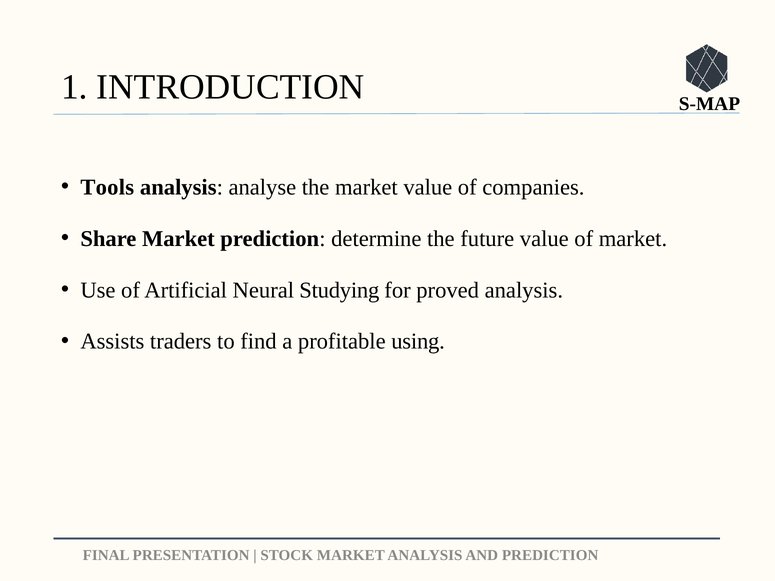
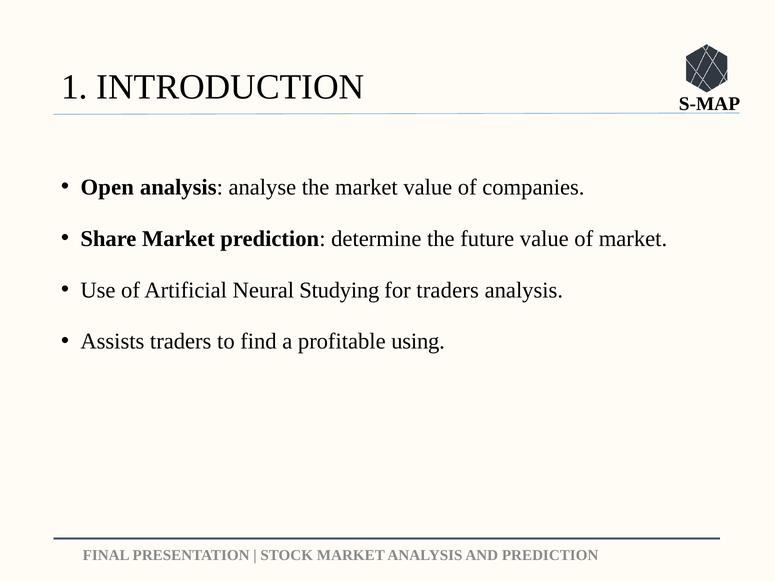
Tools: Tools -> Open
for proved: proved -> traders
